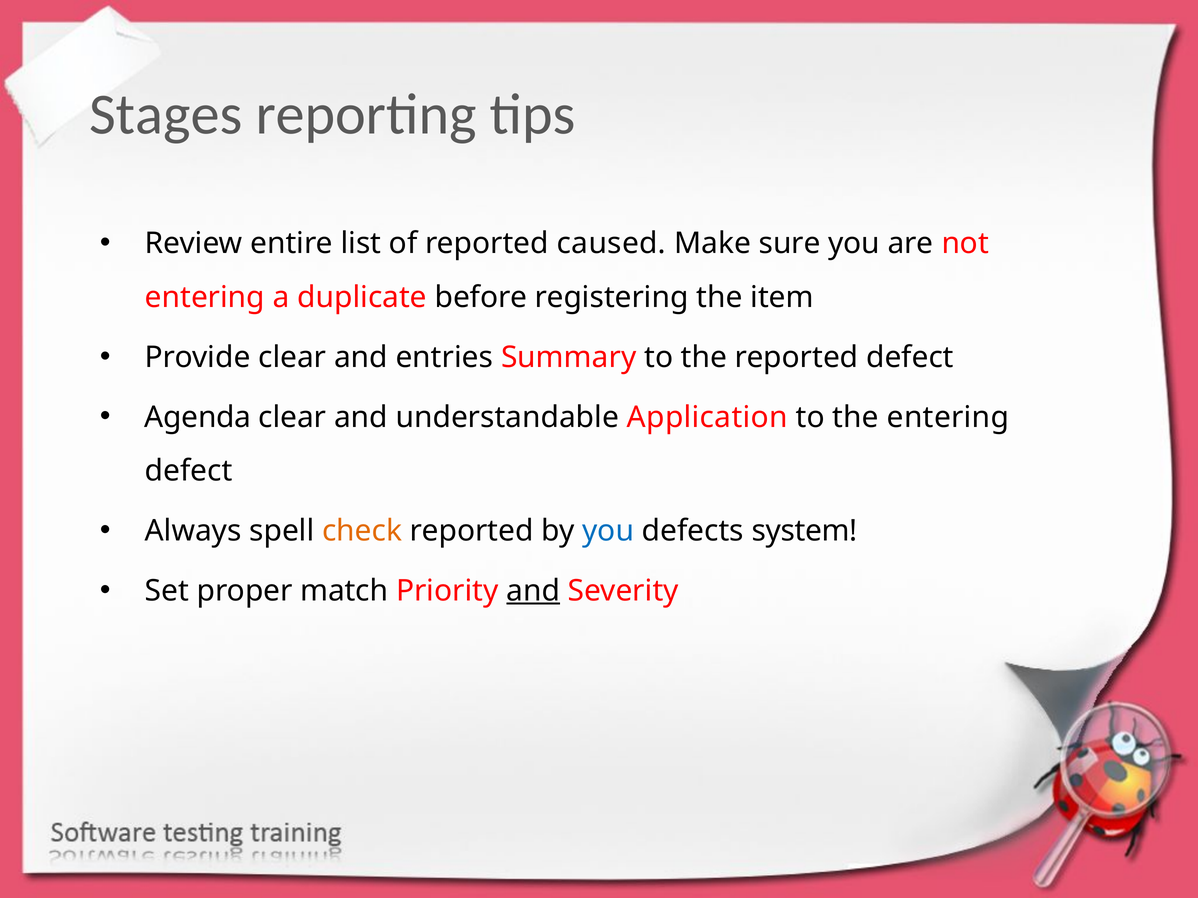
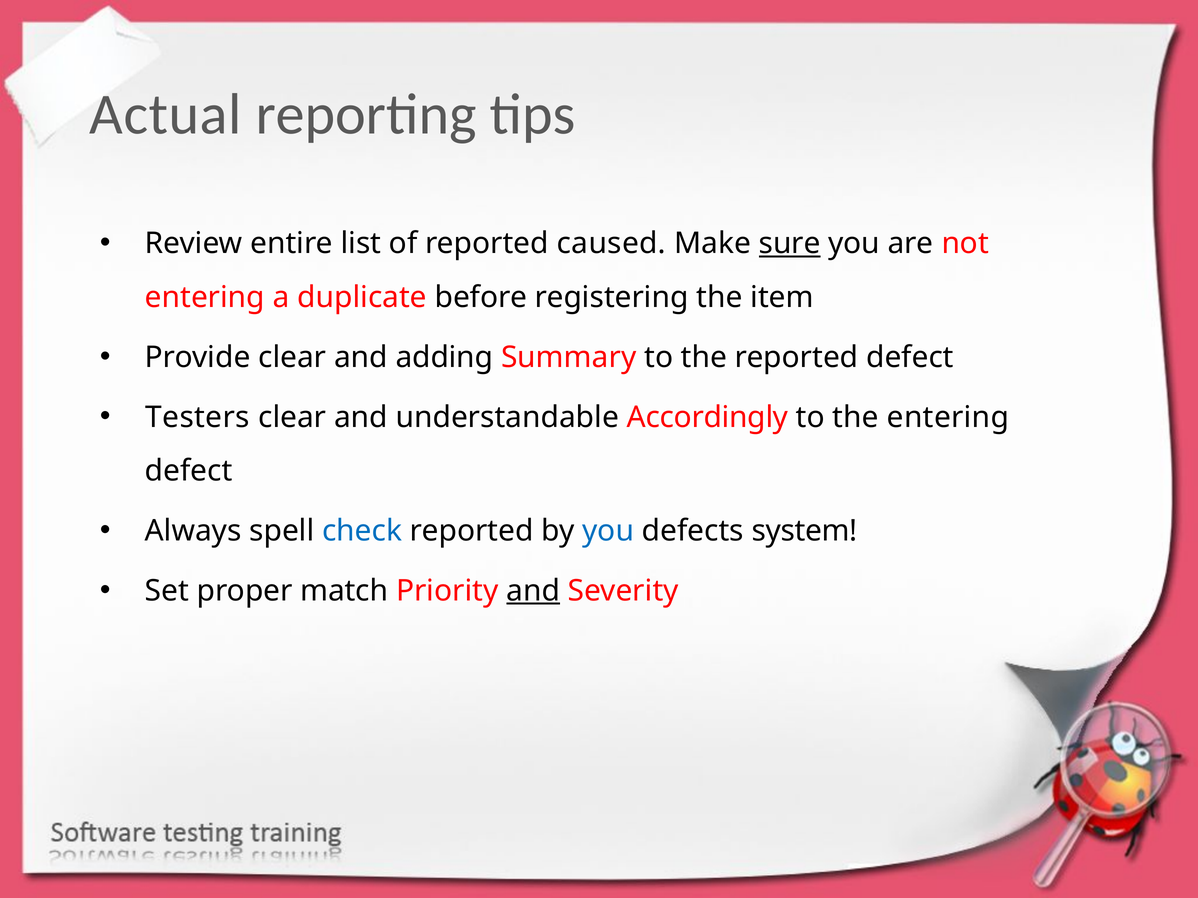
Stages: Stages -> Actual
sure underline: none -> present
entries: entries -> adding
Agenda: Agenda -> Testers
Application: Application -> Accordingly
check colour: orange -> blue
